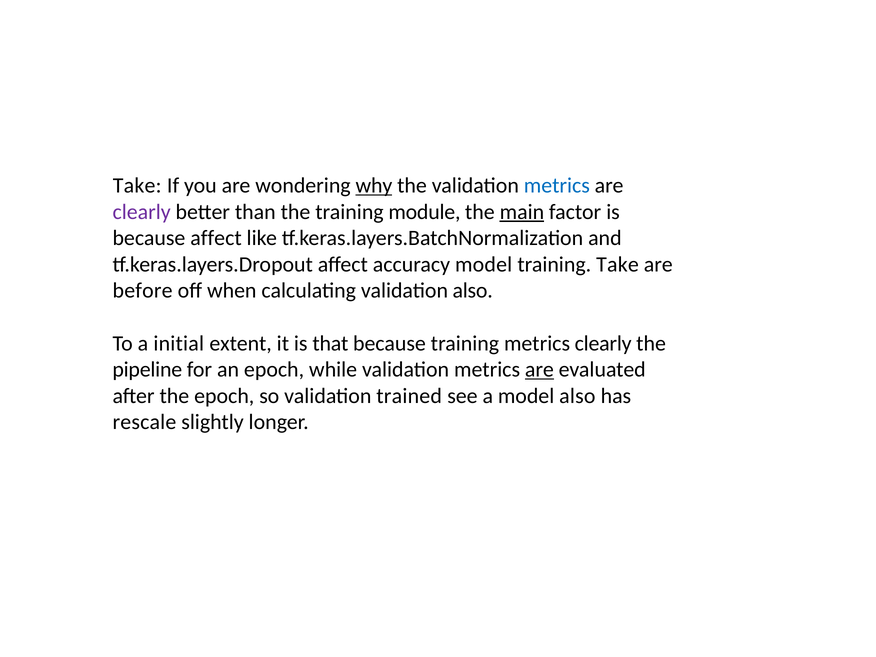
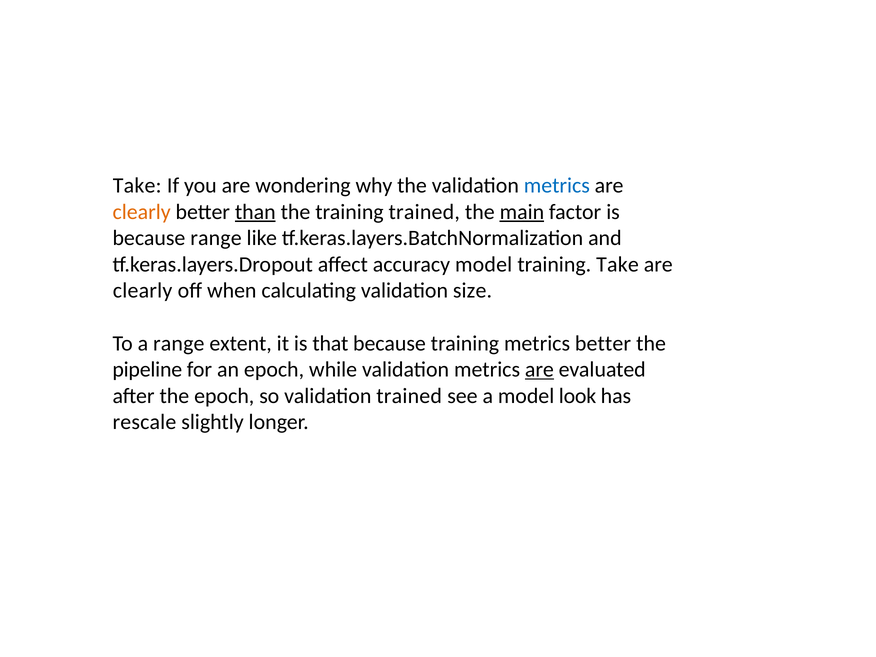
why underline: present -> none
clearly at (142, 212) colour: purple -> orange
than underline: none -> present
training module: module -> trained
because affect: affect -> range
before at (143, 291): before -> clearly
validation also: also -> size
a initial: initial -> range
metrics clearly: clearly -> better
model also: also -> look
